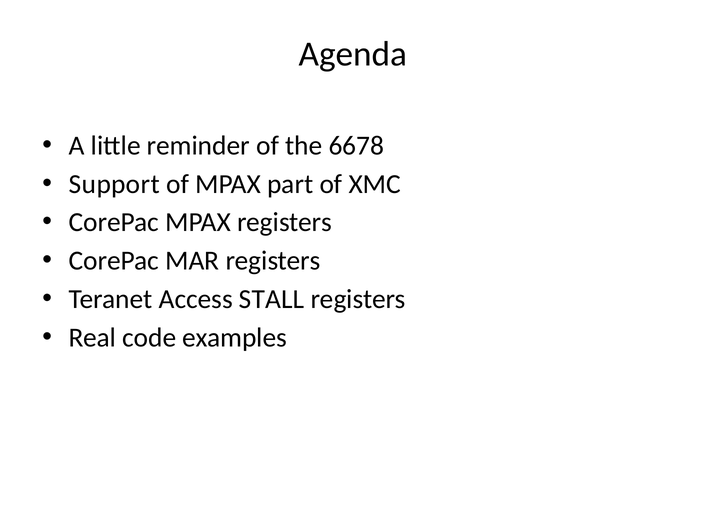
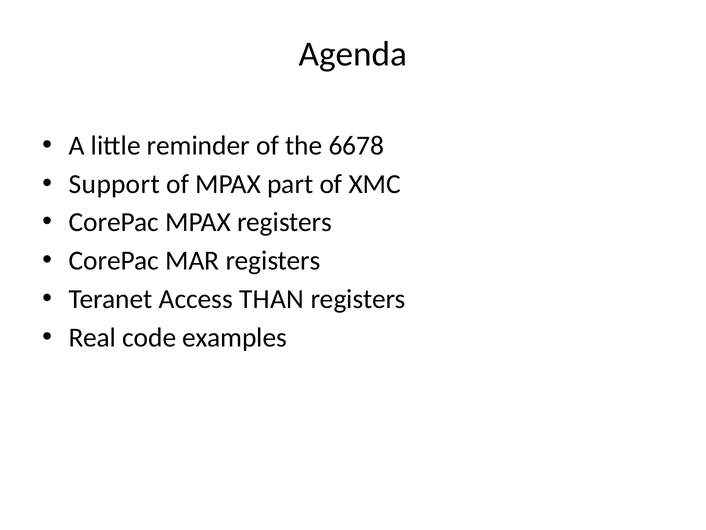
STALL: STALL -> THAN
